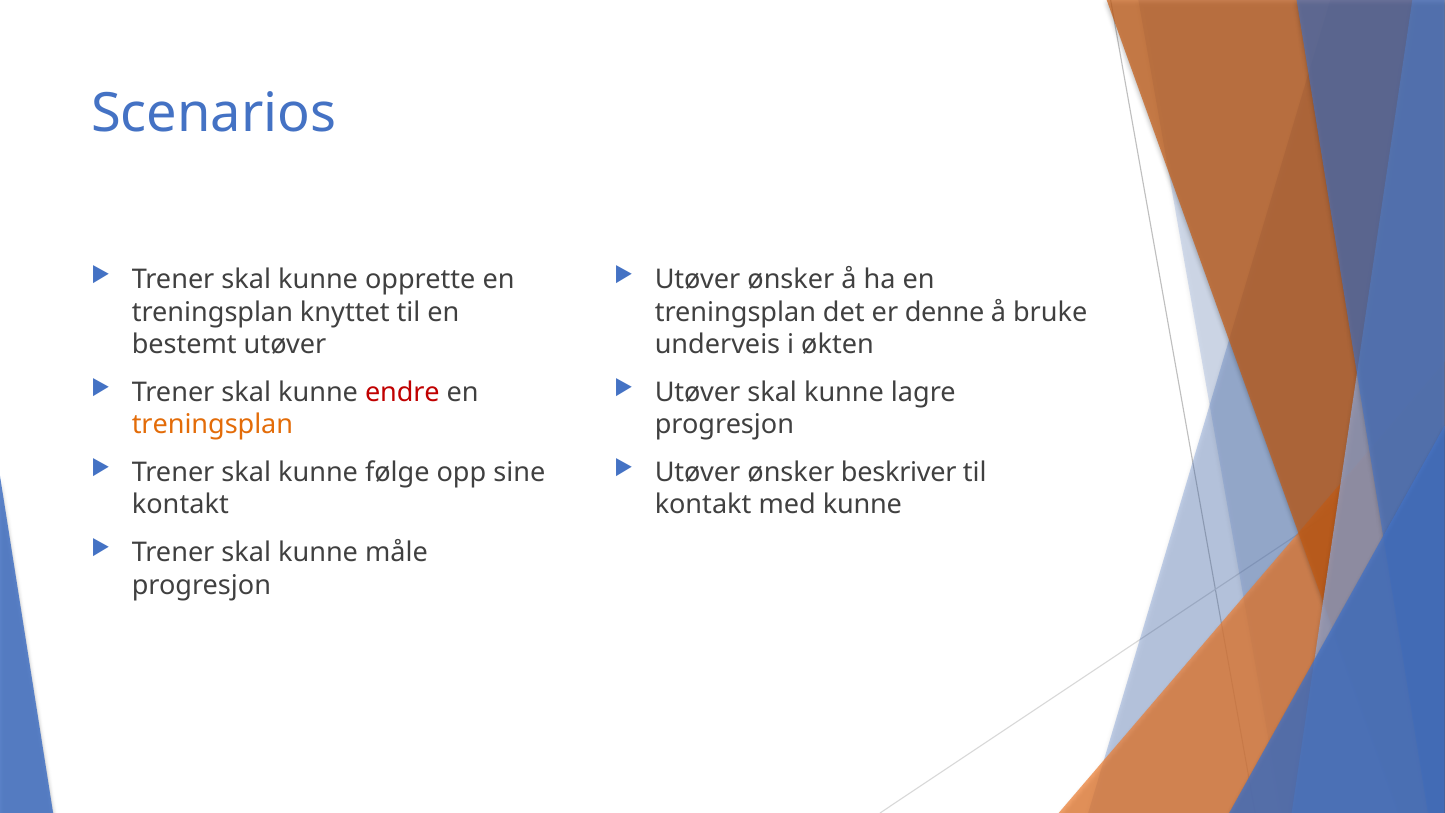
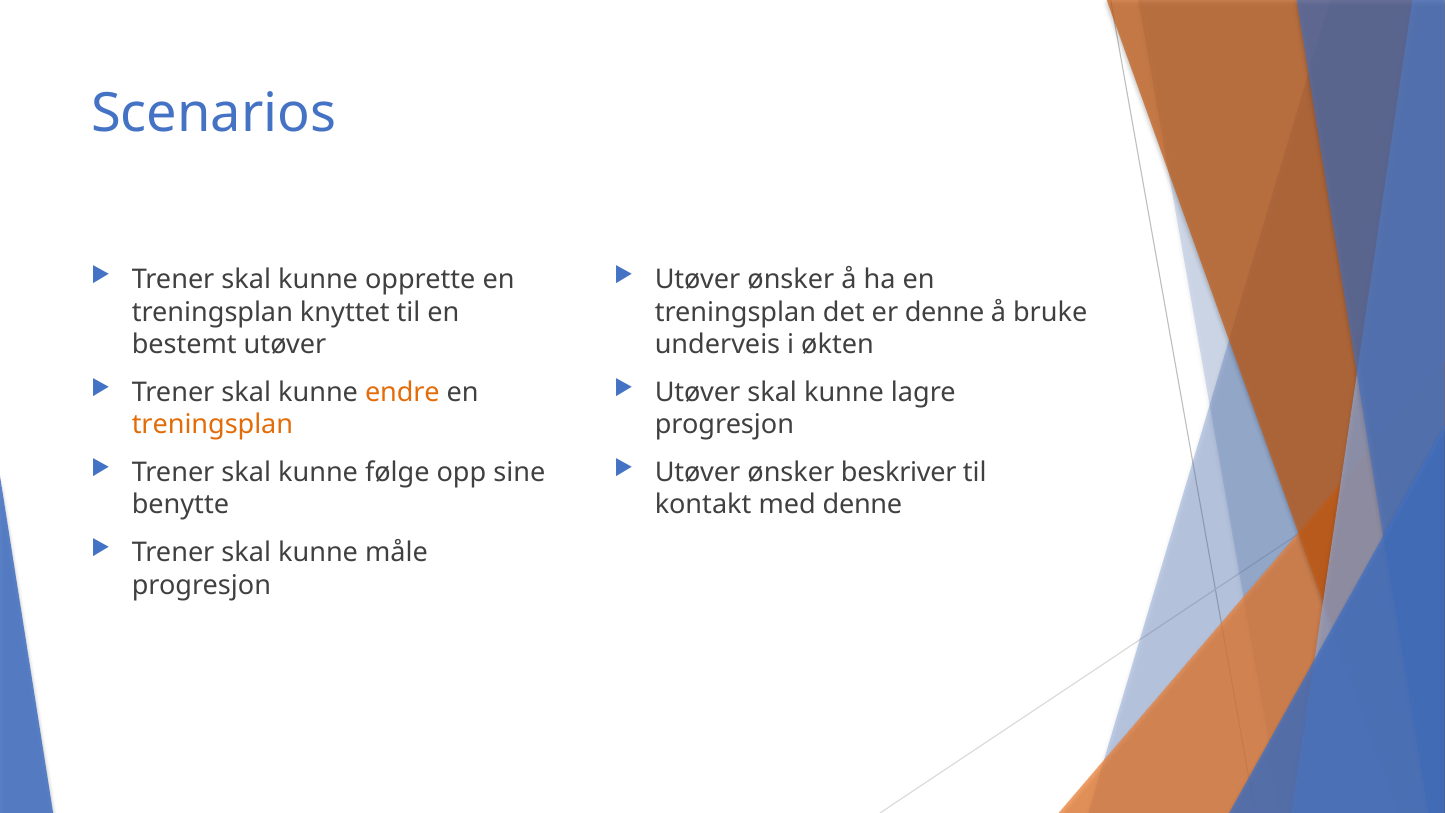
endre colour: red -> orange
kontakt at (180, 505): kontakt -> benytte
med kunne: kunne -> denne
